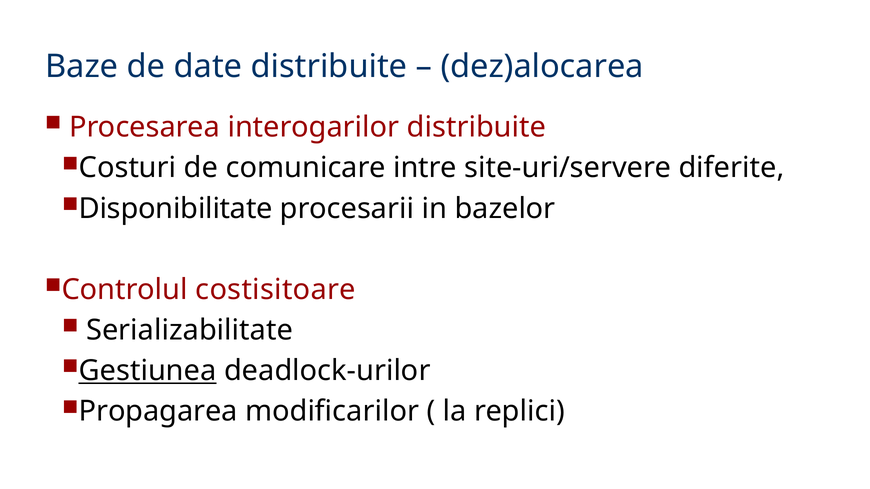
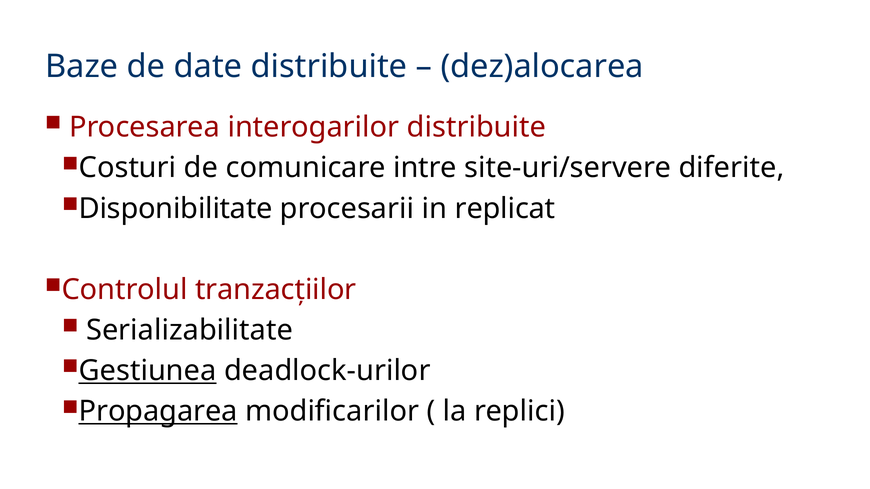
bazelor: bazelor -> replicat
costisitoare: costisitoare -> tranzacțiilor
Propagarea underline: none -> present
